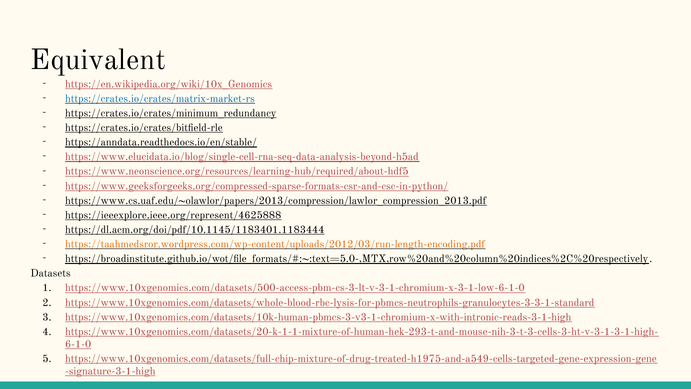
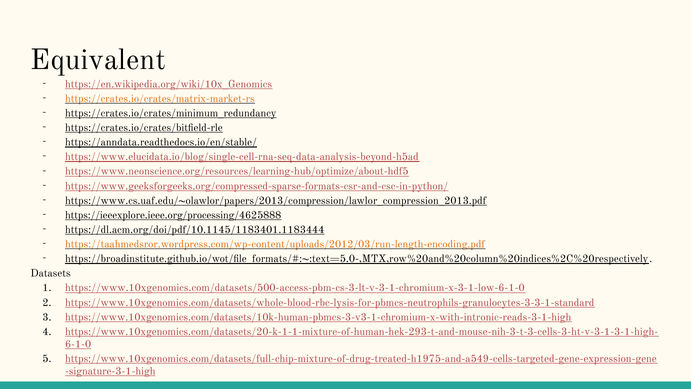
https://crates.io/crates/matrix-market-rs colour: blue -> orange
https://www.neonscience.org/resources/learning-hub/required/about-hdf5: https://www.neonscience.org/resources/learning-hub/required/about-hdf5 -> https://www.neonscience.org/resources/learning-hub/optimize/about-hdf5
https://ieeexplore.ieee.org/represent/4625888: https://ieeexplore.ieee.org/represent/4625888 -> https://ieeexplore.ieee.org/processing/4625888
